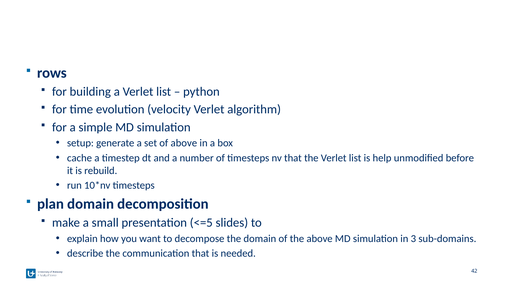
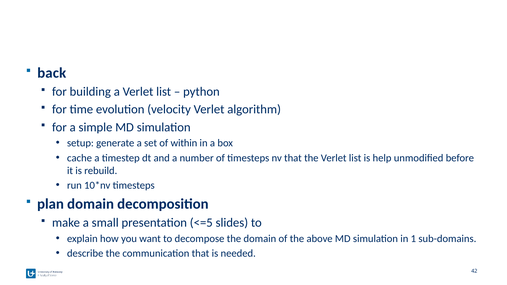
rows: rows -> back
of above: above -> within
3: 3 -> 1
